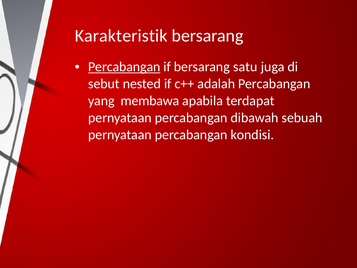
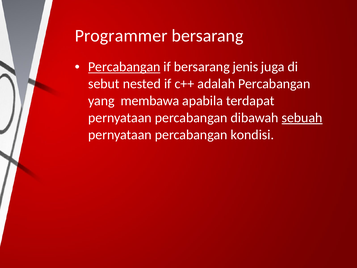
Karakteristik: Karakteristik -> Programmer
satu: satu -> jenis
sebuah underline: none -> present
